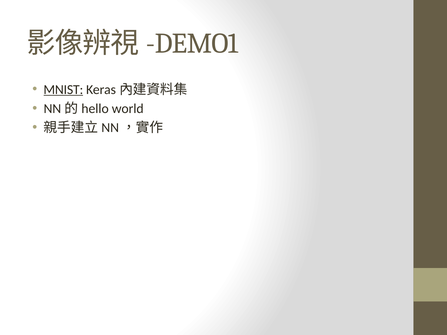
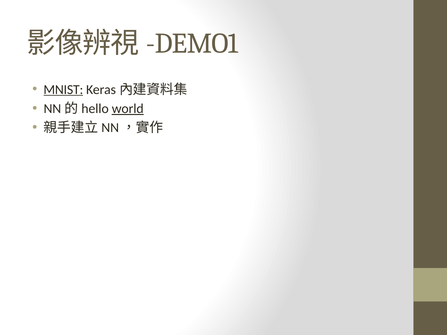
world underline: none -> present
